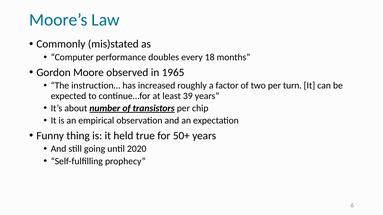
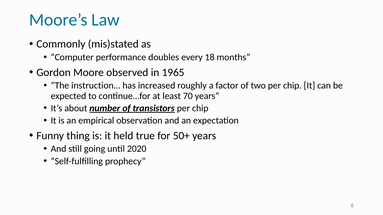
two per turn: turn -> chip
39: 39 -> 70
